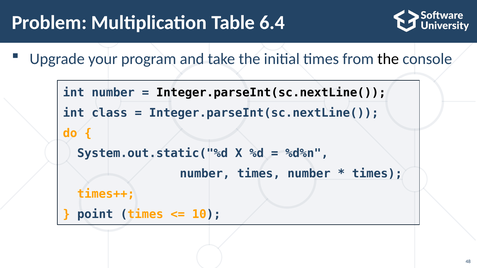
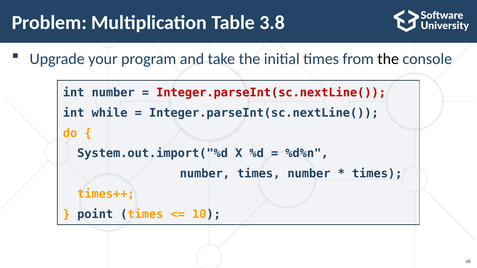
6.4: 6.4 -> 3.8
Integer.parseInt(sc.nextLine( at (271, 93) colour: black -> red
class: class -> while
System.out.static("%d: System.out.static("%d -> System.out.import("%d
